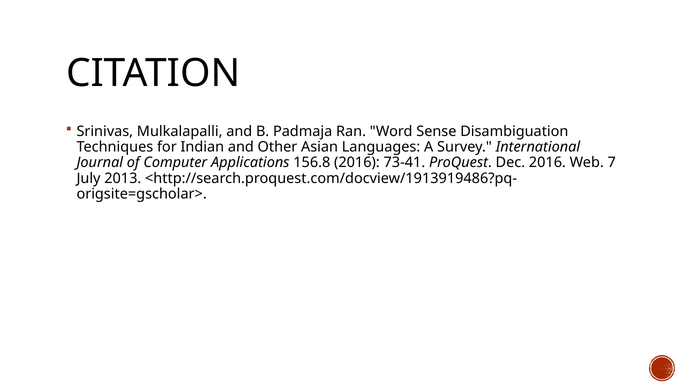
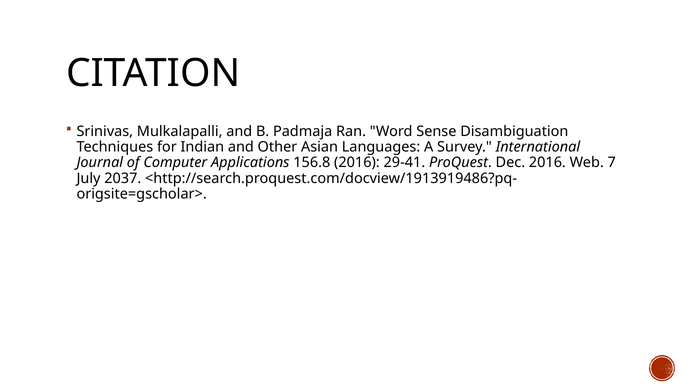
73-41: 73-41 -> 29-41
2013: 2013 -> 2037
